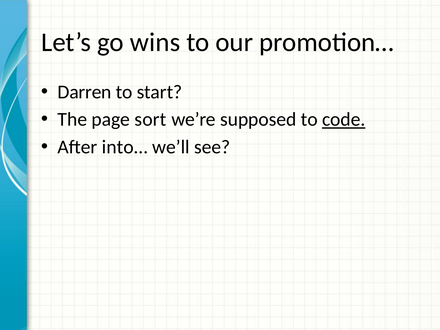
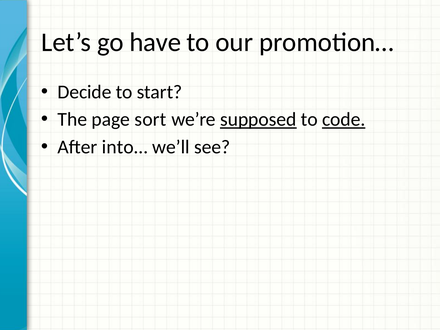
wins: wins -> have
Darren: Darren -> Decide
supposed underline: none -> present
